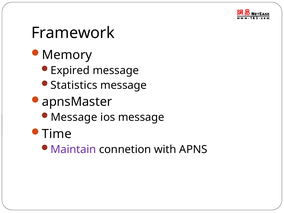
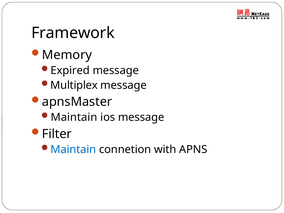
Statistics: Statistics -> Multiplex
Message at (74, 117): Message -> Maintain
Time: Time -> Filter
Maintain at (73, 149) colour: purple -> blue
